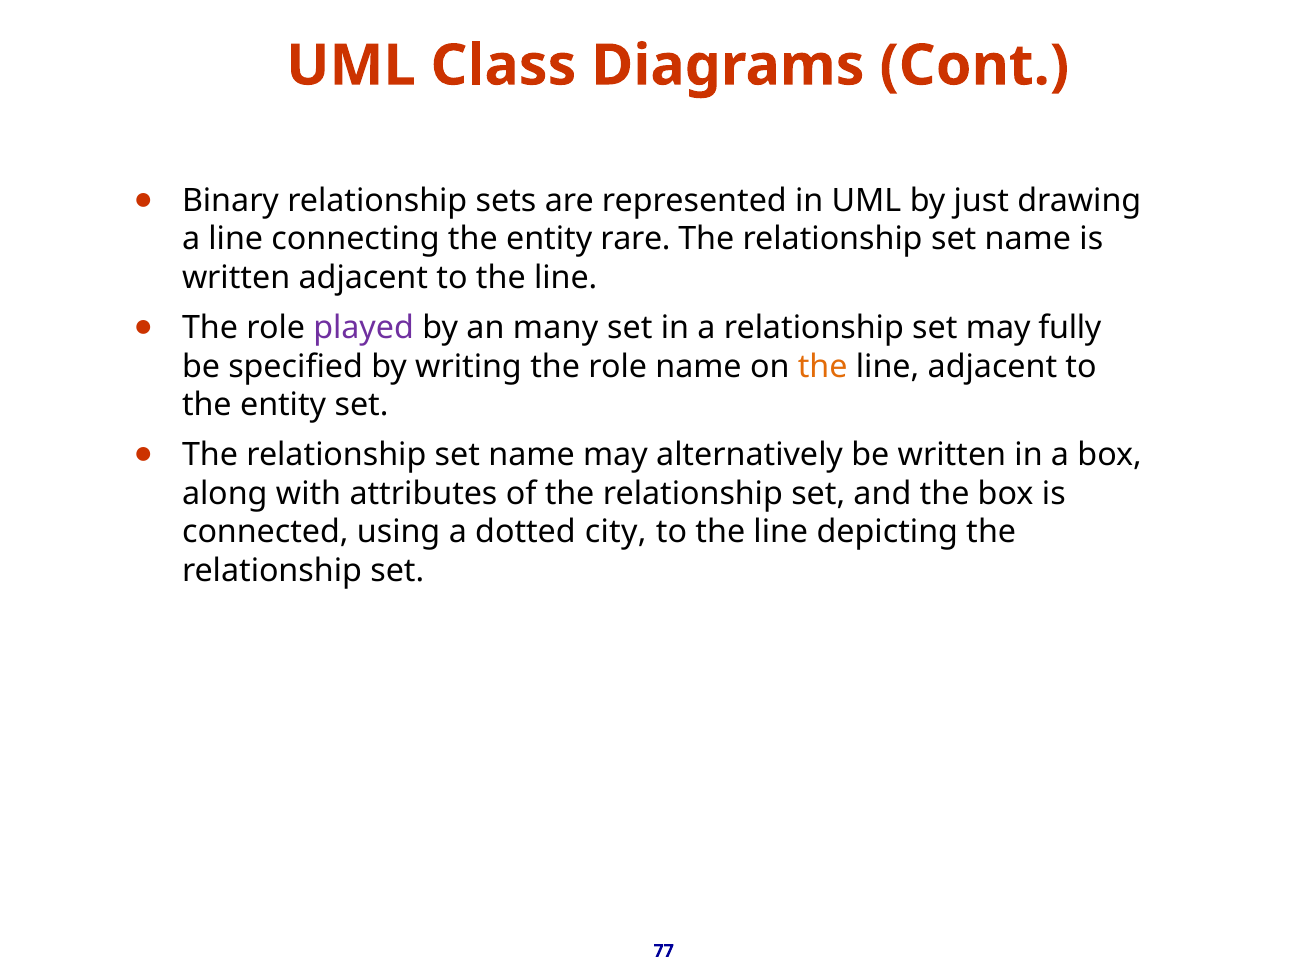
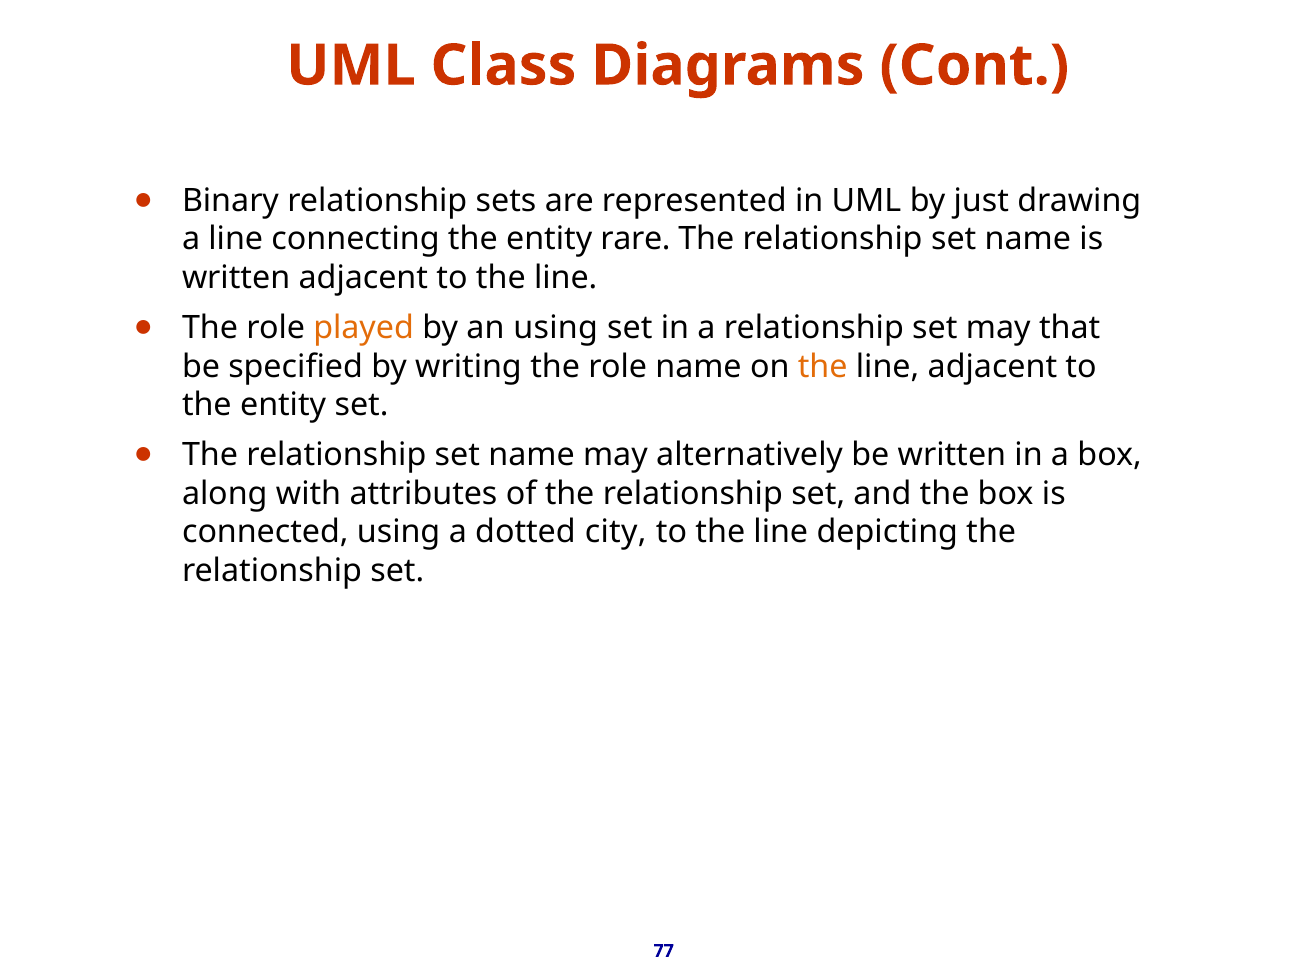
played colour: purple -> orange
an many: many -> using
fully: fully -> that
